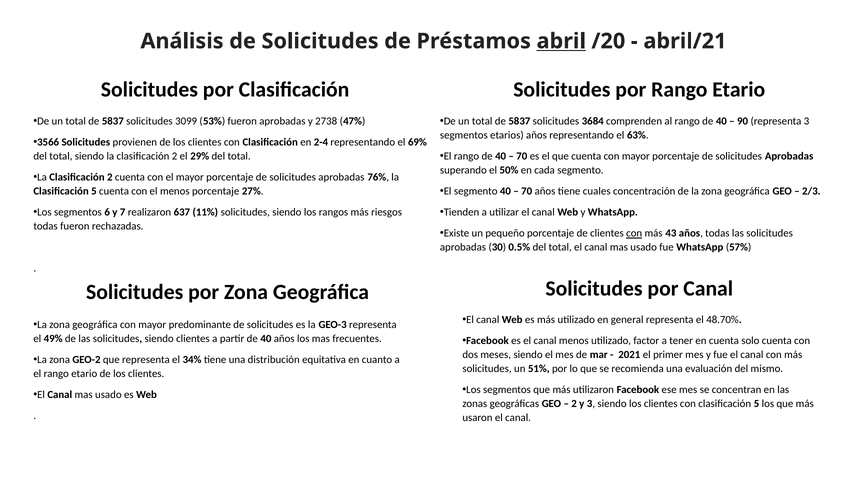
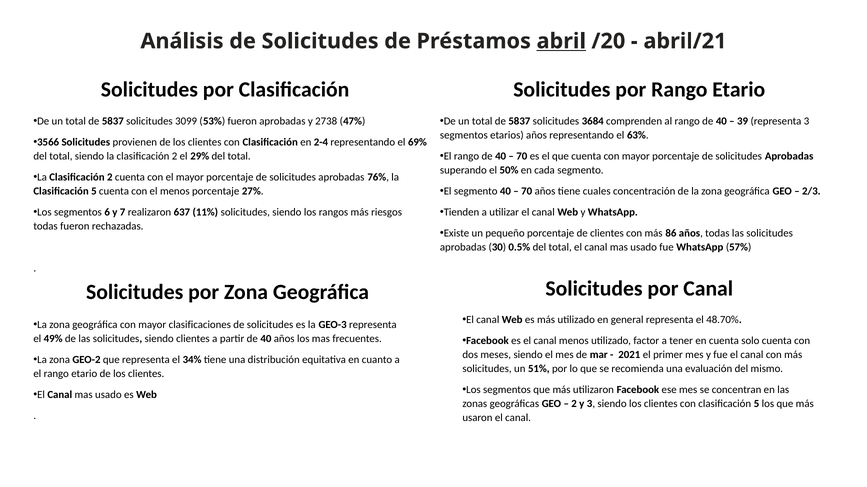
90: 90 -> 39
con at (634, 234) underline: present -> none
43: 43 -> 86
predominante: predominante -> clasificaciones
